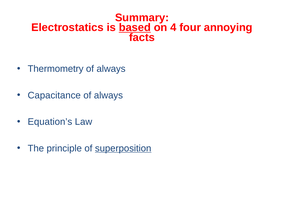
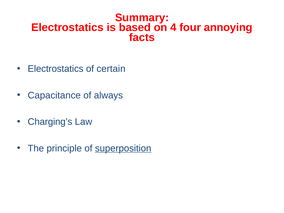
based underline: present -> none
Thermometry at (56, 69): Thermometry -> Electrostatics
always at (111, 69): always -> certain
Equation’s: Equation’s -> Charging’s
